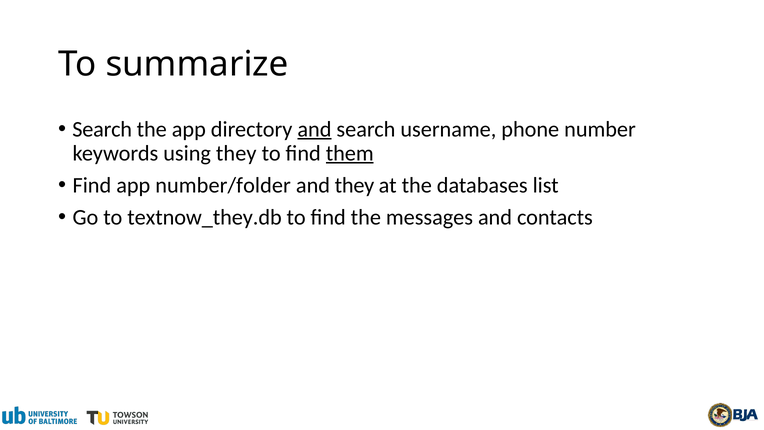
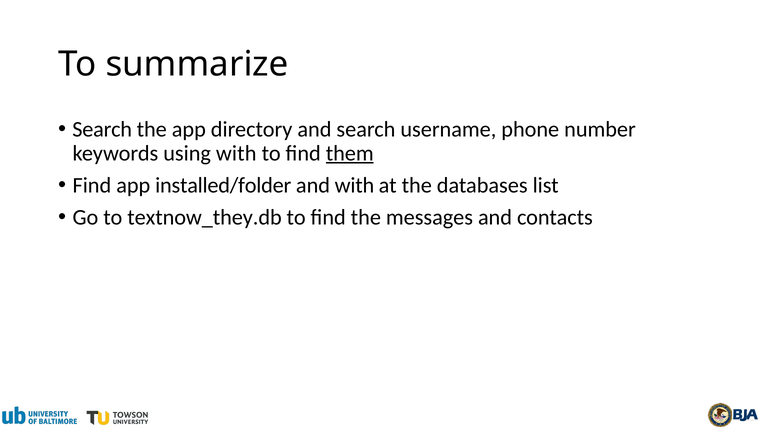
and at (314, 129) underline: present -> none
using they: they -> with
number/folder: number/folder -> installed/folder
and they: they -> with
